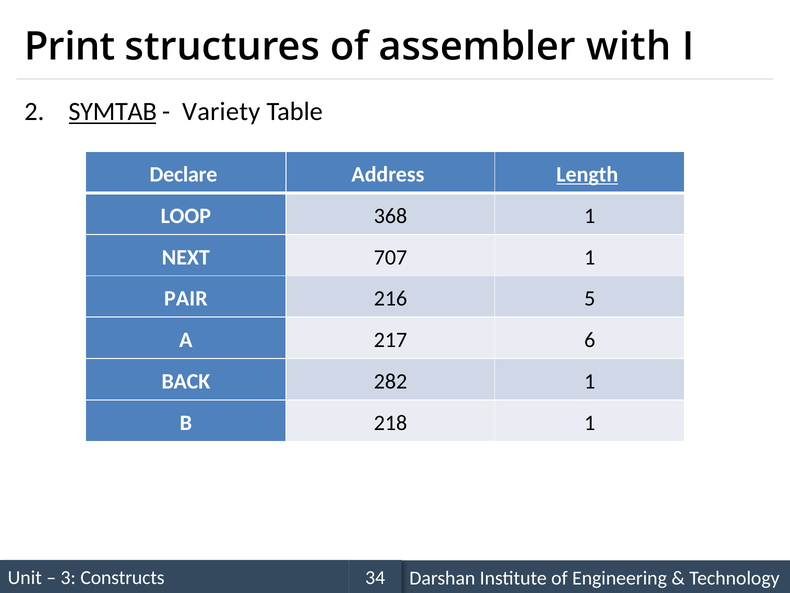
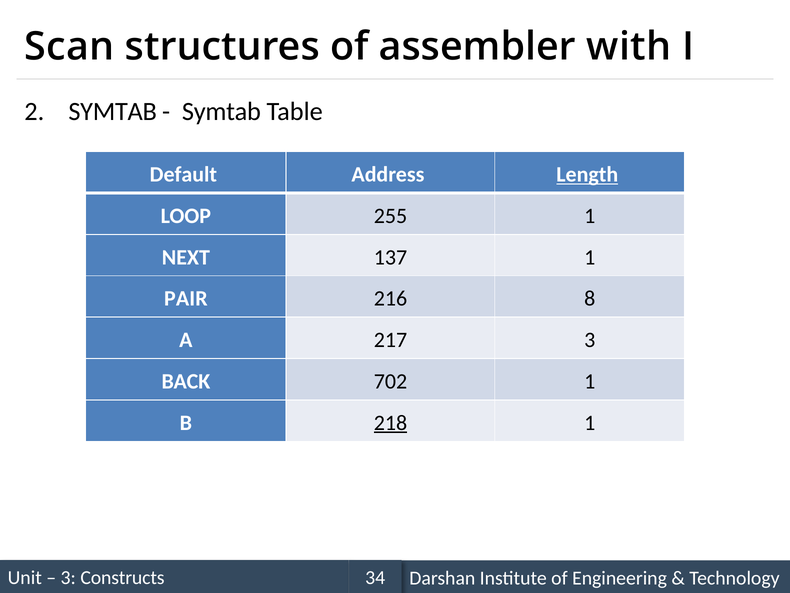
Print: Print -> Scan
SYMTAB at (113, 112) underline: present -> none
Variety at (221, 112): Variety -> Symtab
Declare: Declare -> Default
368: 368 -> 255
707: 707 -> 137
5: 5 -> 8
217 6: 6 -> 3
282: 282 -> 702
218 underline: none -> present
